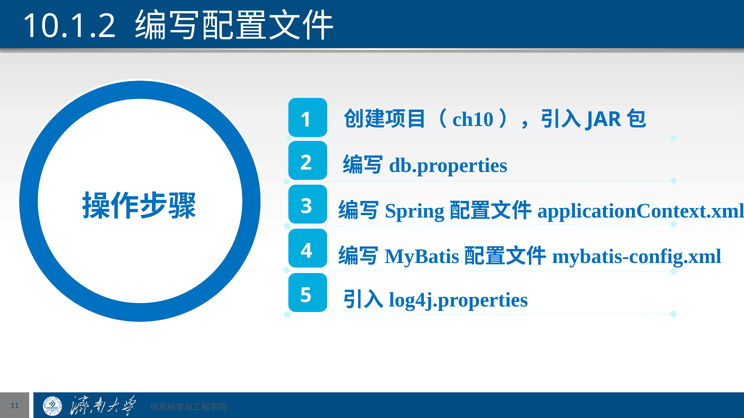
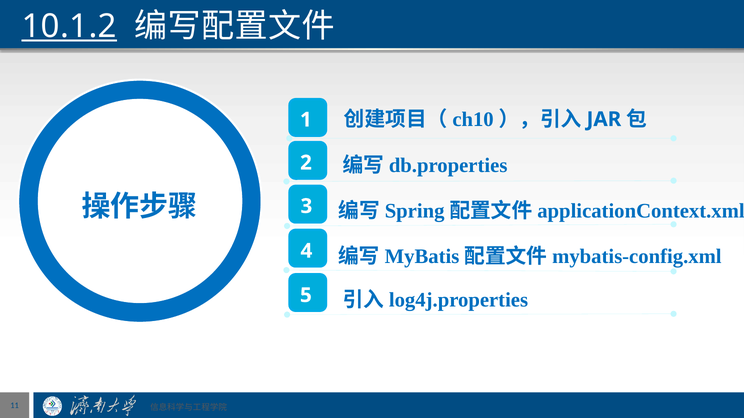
10.1.2 underline: none -> present
